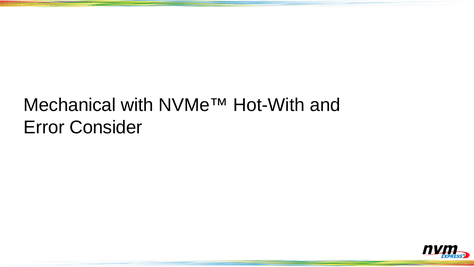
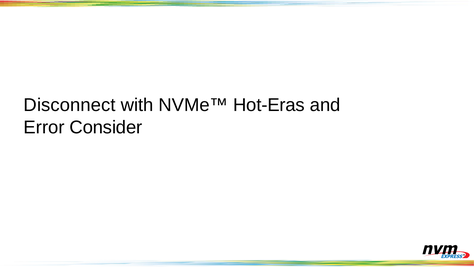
Mechanical: Mechanical -> Disconnect
Hot-With: Hot-With -> Hot-Eras
